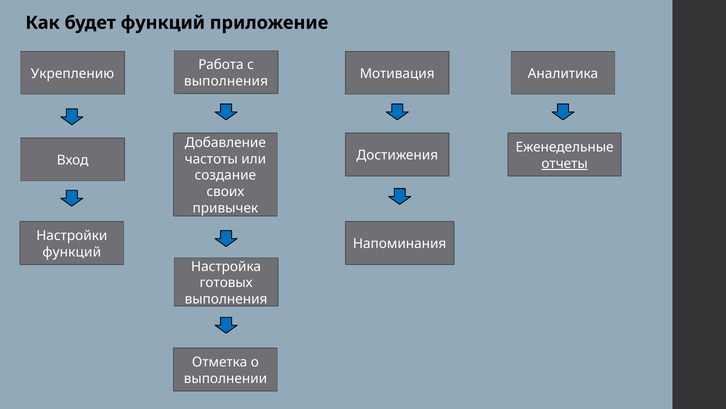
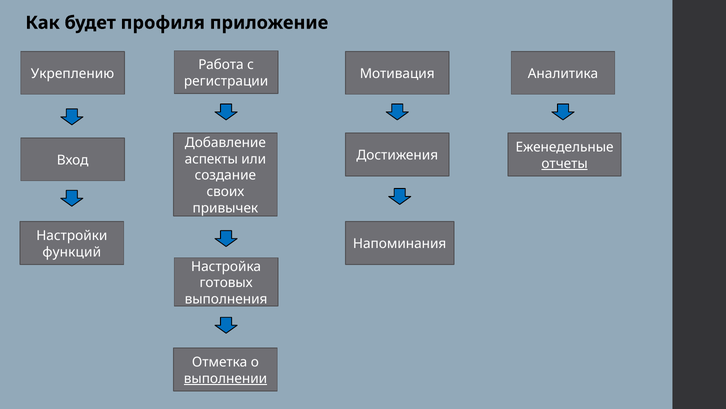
будет функций: функций -> профиля
выполнения at (226, 81): выполнения -> регистрации
частоты: частоты -> аспекты
выполнении underline: none -> present
